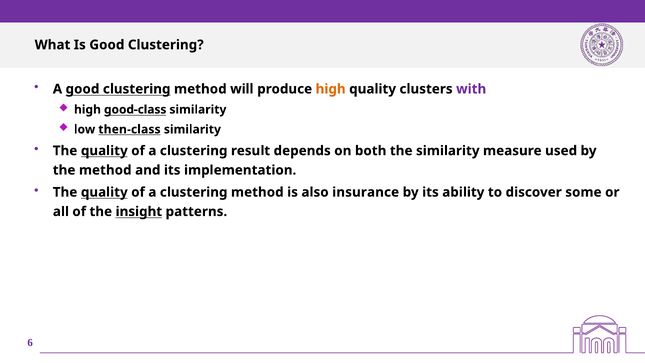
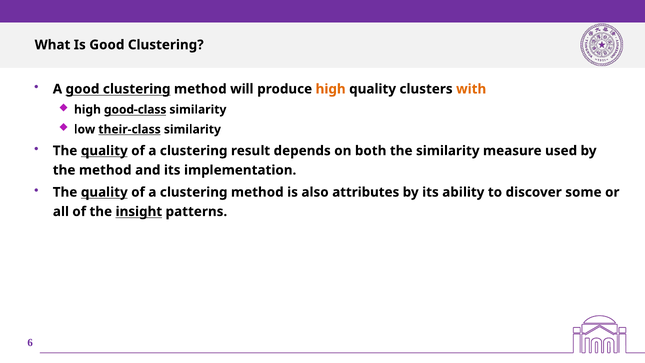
with colour: purple -> orange
then-class: then-class -> their-class
insurance: insurance -> attributes
